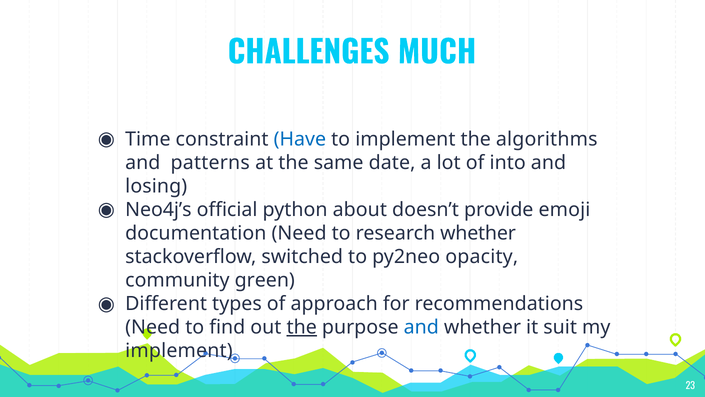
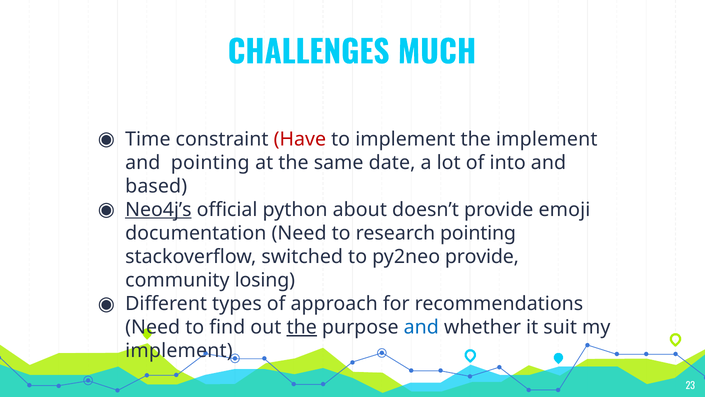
Have colour: blue -> red
the algorithms: algorithms -> implement
and patterns: patterns -> pointing
losing: losing -> based
Neo4j’s underline: none -> present
research whether: whether -> pointing
py2neo opacity: opacity -> provide
green: green -> losing
